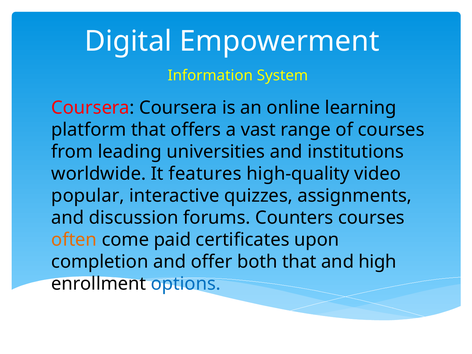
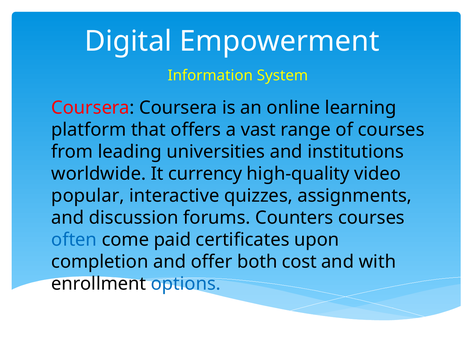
features: features -> currency
often colour: orange -> blue
both that: that -> cost
high: high -> with
